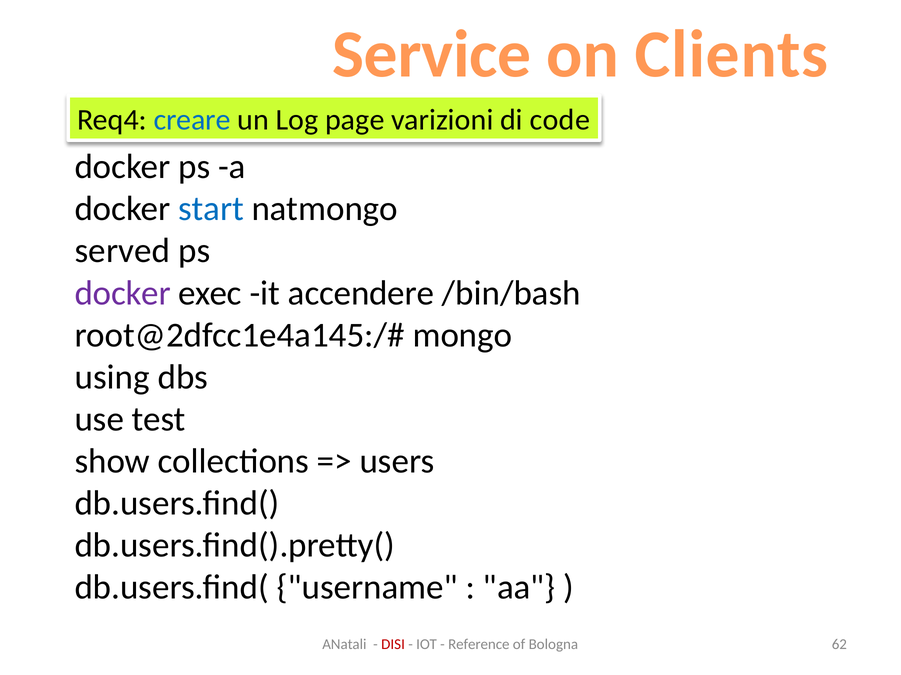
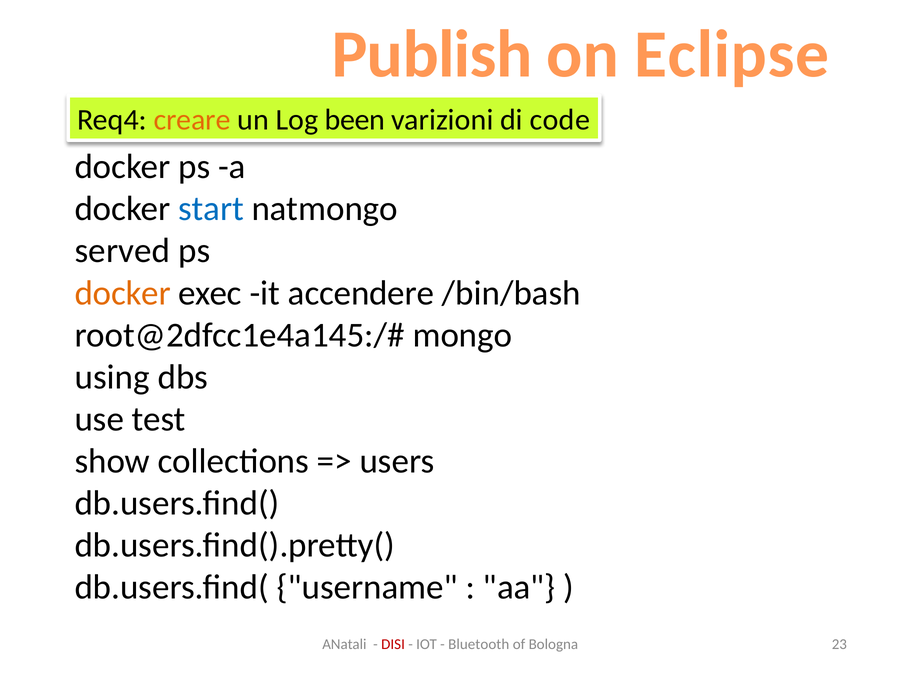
Service: Service -> Publish
Clients: Clients -> Eclipse
creare colour: blue -> orange
page: page -> been
docker at (123, 293) colour: purple -> orange
Reference: Reference -> Bluetooth
62: 62 -> 23
